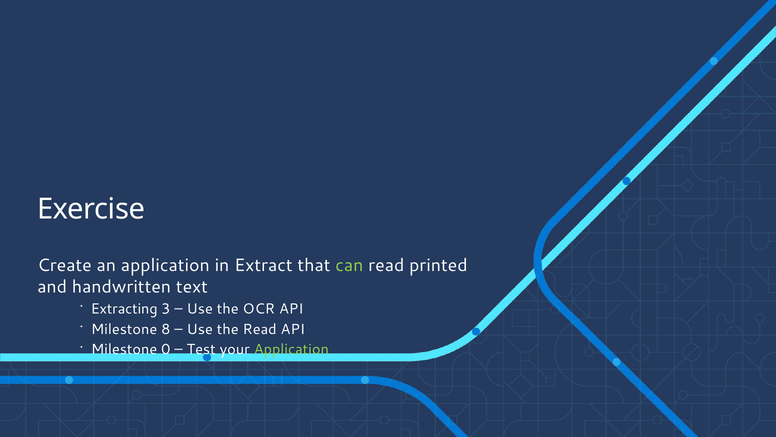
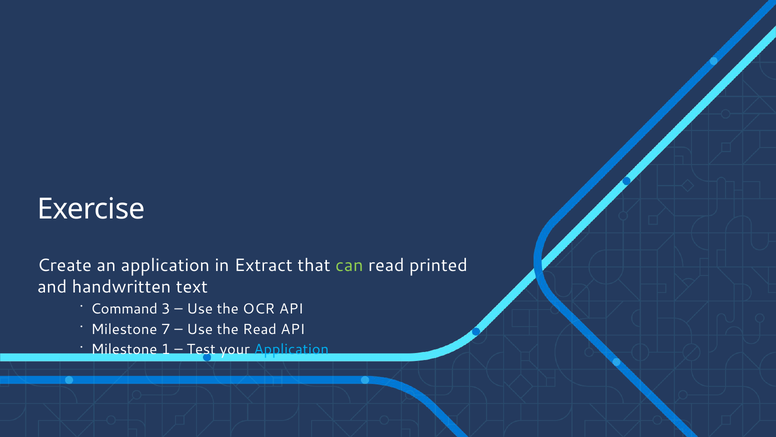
Extracting: Extracting -> Command
8: 8 -> 7
0: 0 -> 1
Application at (291, 349) colour: light green -> light blue
